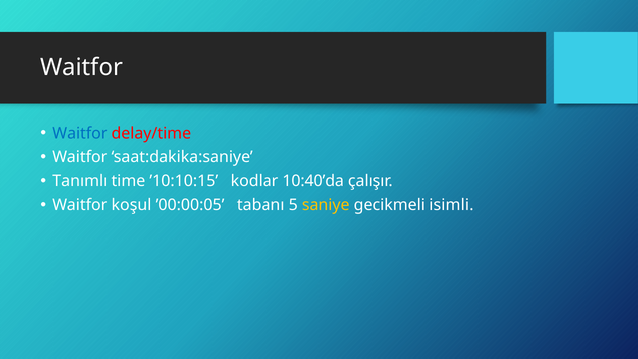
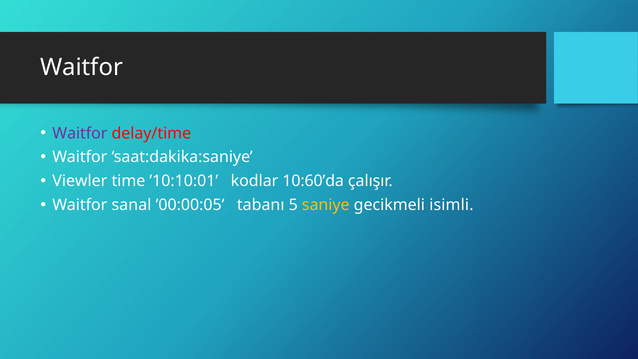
Waitfor at (80, 133) colour: blue -> purple
Tanımlı: Tanımlı -> Viewler
’10:10:15: ’10:10:15 -> ’10:10:01
10:40’da: 10:40’da -> 10:60’da
koşul: koşul -> sanal
